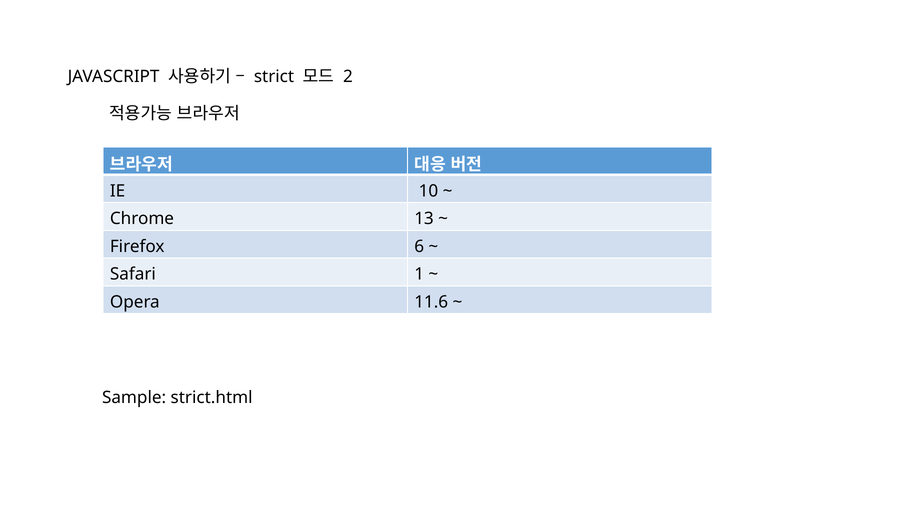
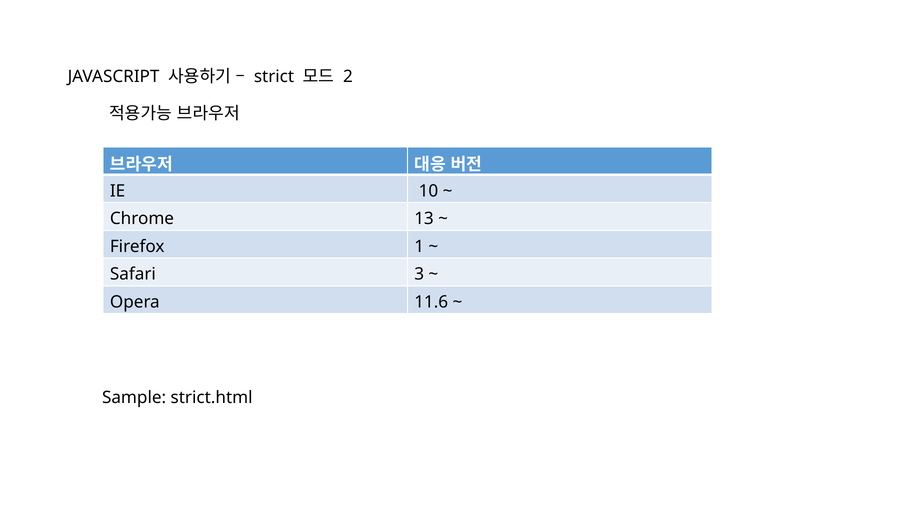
6: 6 -> 1
1: 1 -> 3
